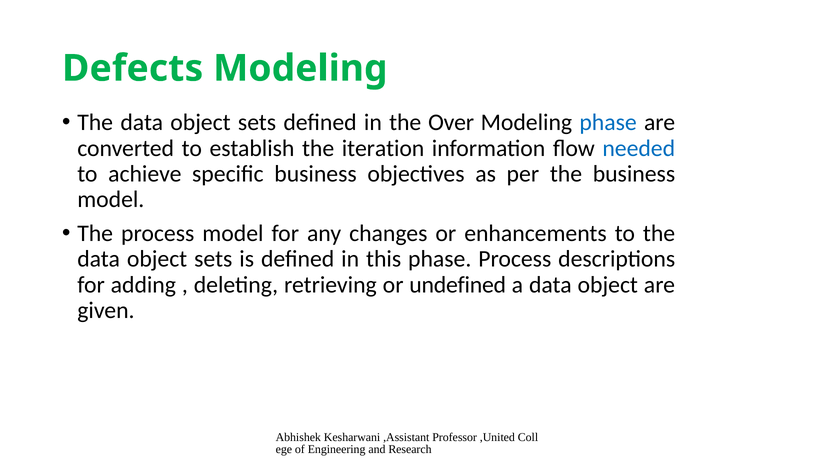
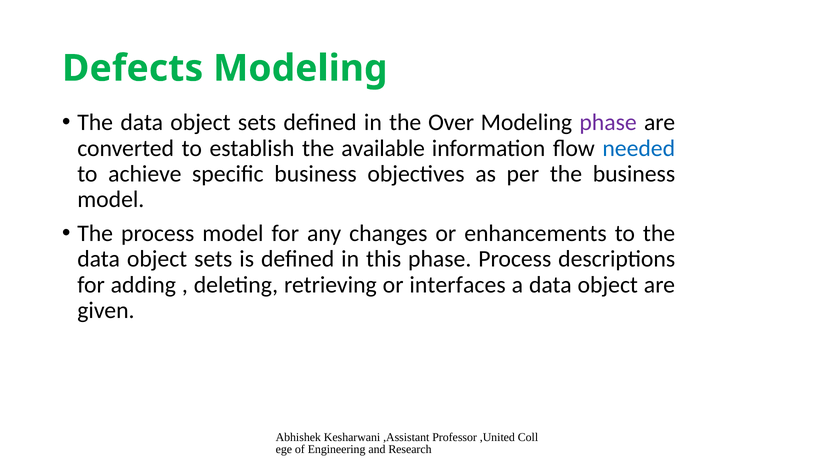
phase at (608, 123) colour: blue -> purple
iteration: iteration -> available
undefined: undefined -> interfaces
